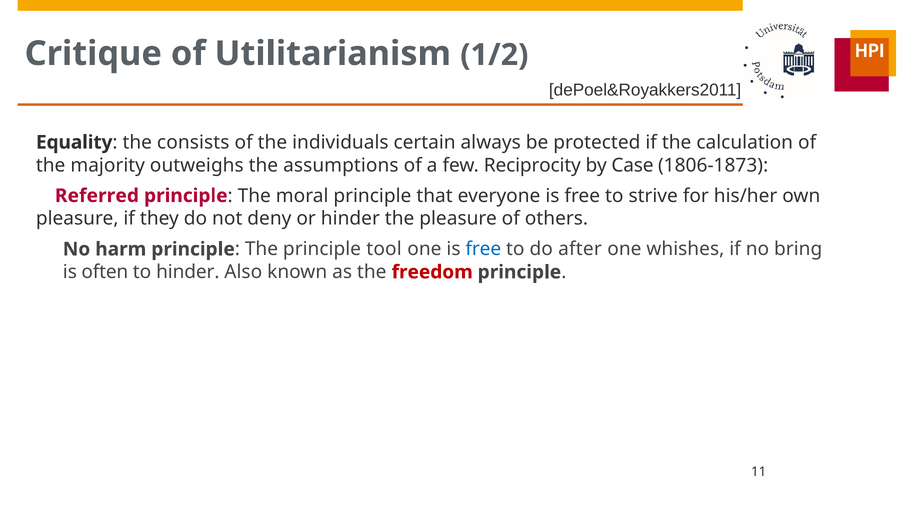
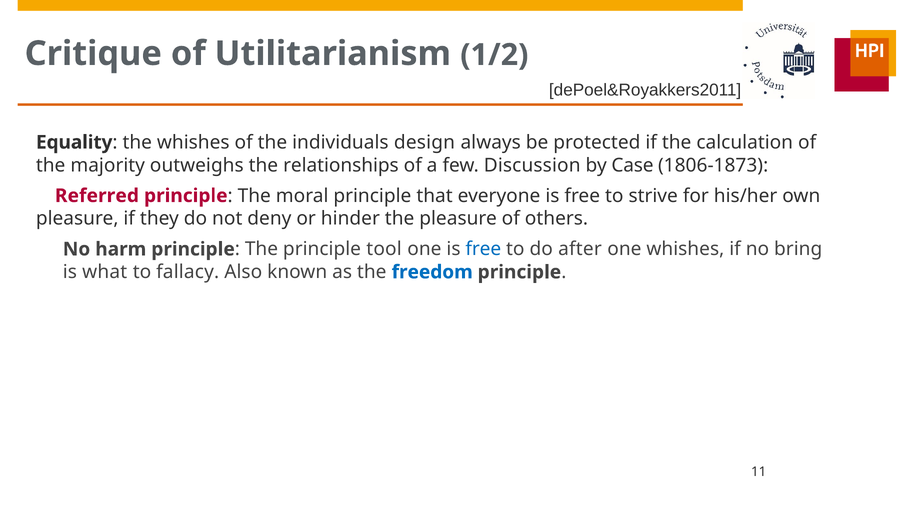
the consists: consists -> whishes
certain: certain -> design
assumptions: assumptions -> relationships
Reciprocity: Reciprocity -> Discussion
often: often -> what
to hinder: hinder -> fallacy
freedom colour: red -> blue
